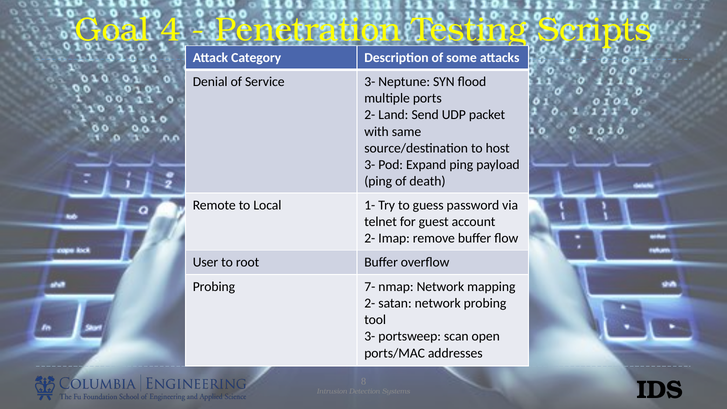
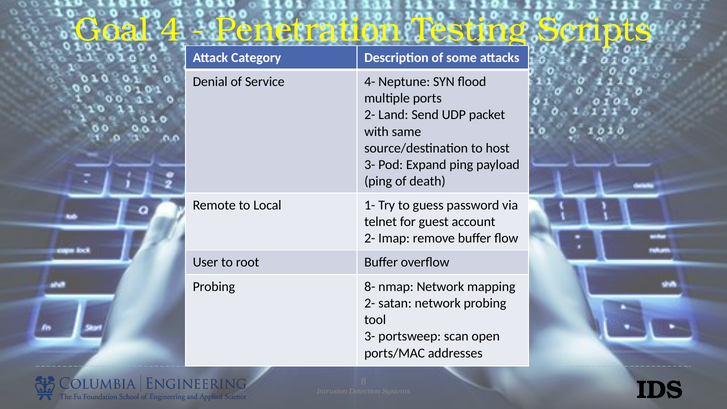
Service 3-: 3- -> 4-
7-: 7- -> 8-
